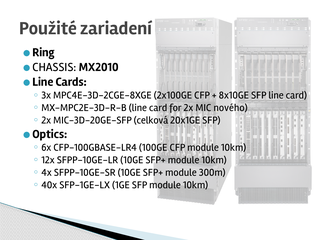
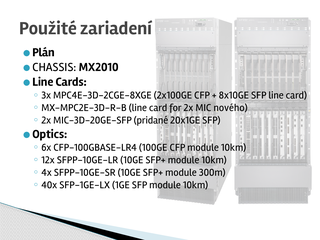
Ring: Ring -> Plán
celková: celková -> pridané
